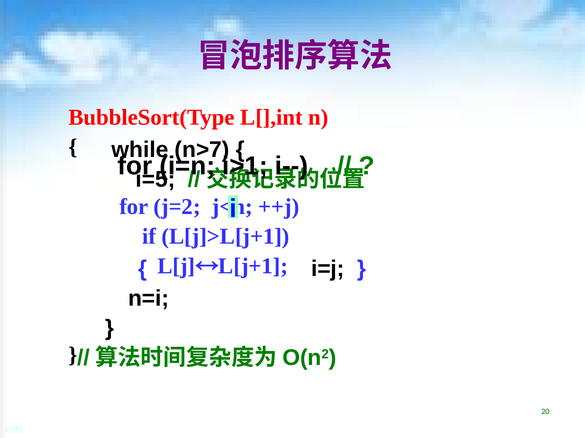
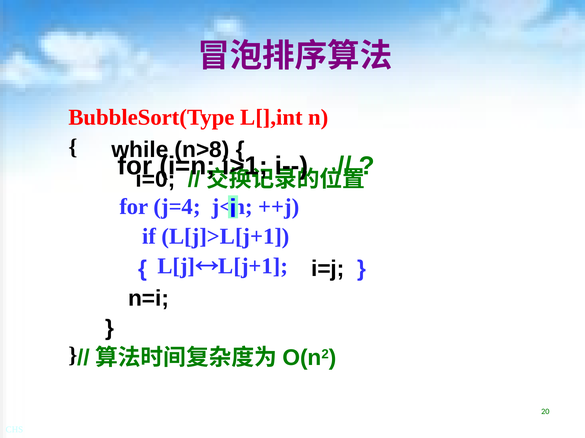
n>7: n>7 -> n>8
i=5: i=5 -> i=0
j=2: j=2 -> j=4
